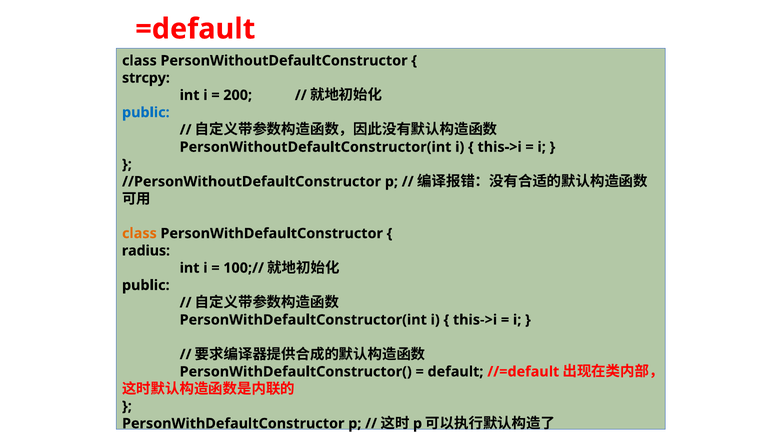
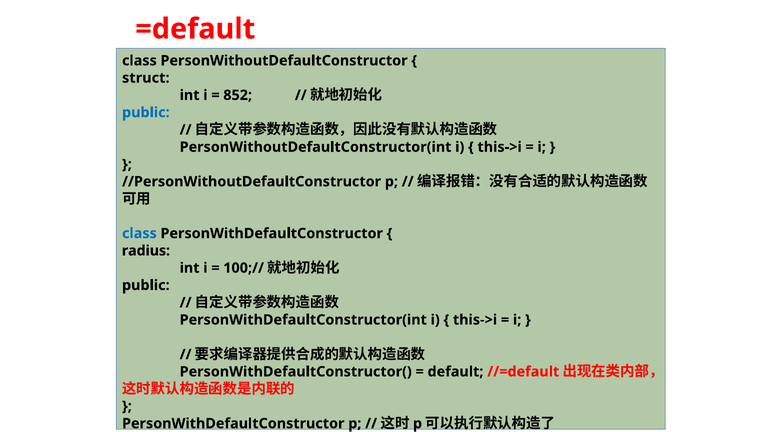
strcpy: strcpy -> struct
200: 200 -> 852
class at (139, 233) colour: orange -> blue
